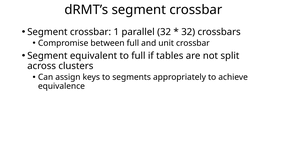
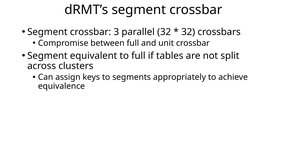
1: 1 -> 3
